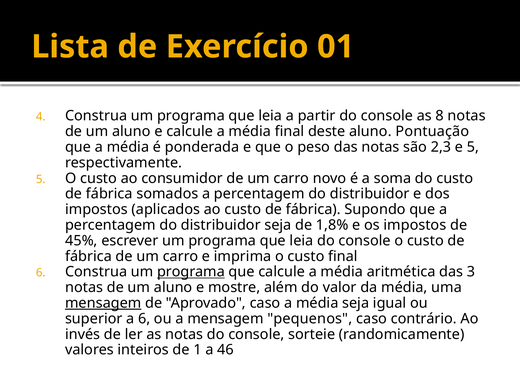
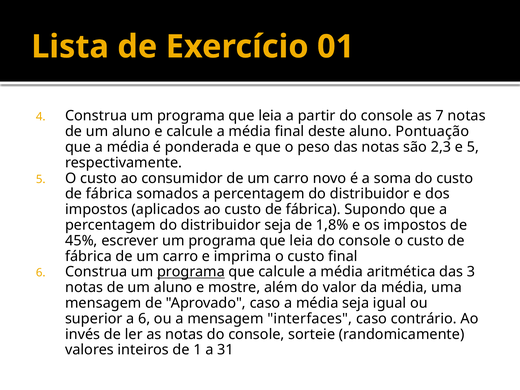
8: 8 -> 7
mensagem at (103, 303) underline: present -> none
pequenos: pequenos -> interfaces
46: 46 -> 31
